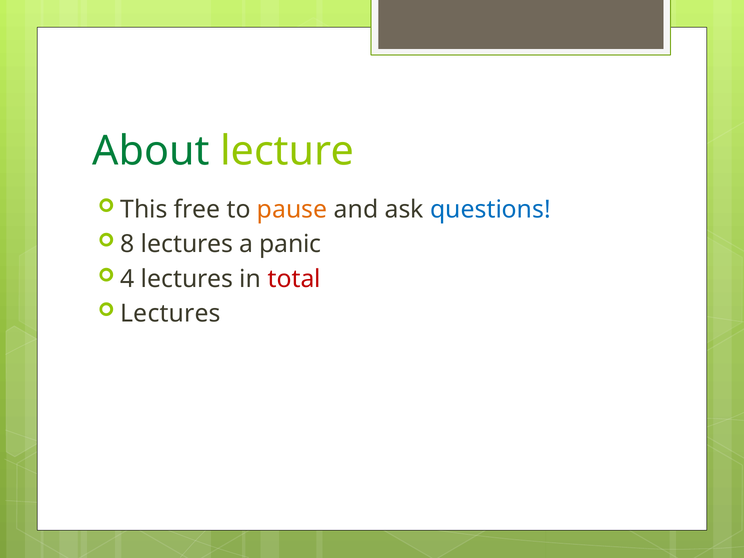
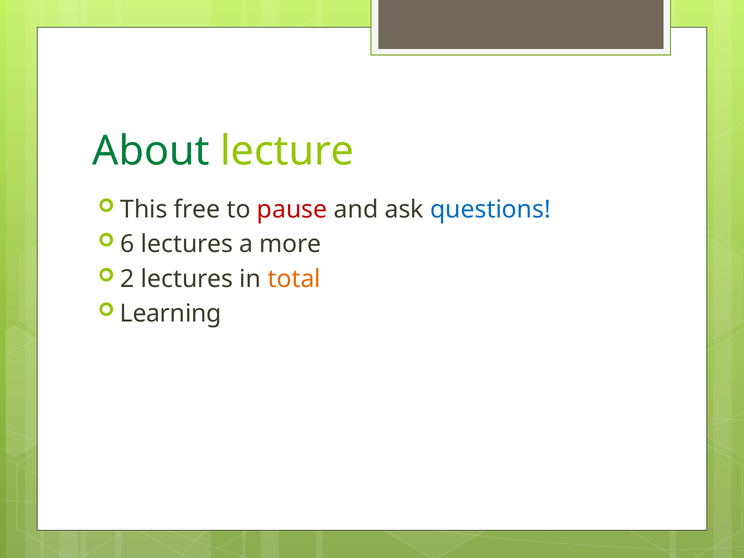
pause colour: orange -> red
8: 8 -> 6
panic: panic -> more
4: 4 -> 2
total colour: red -> orange
Lectures at (170, 314): Lectures -> Learning
